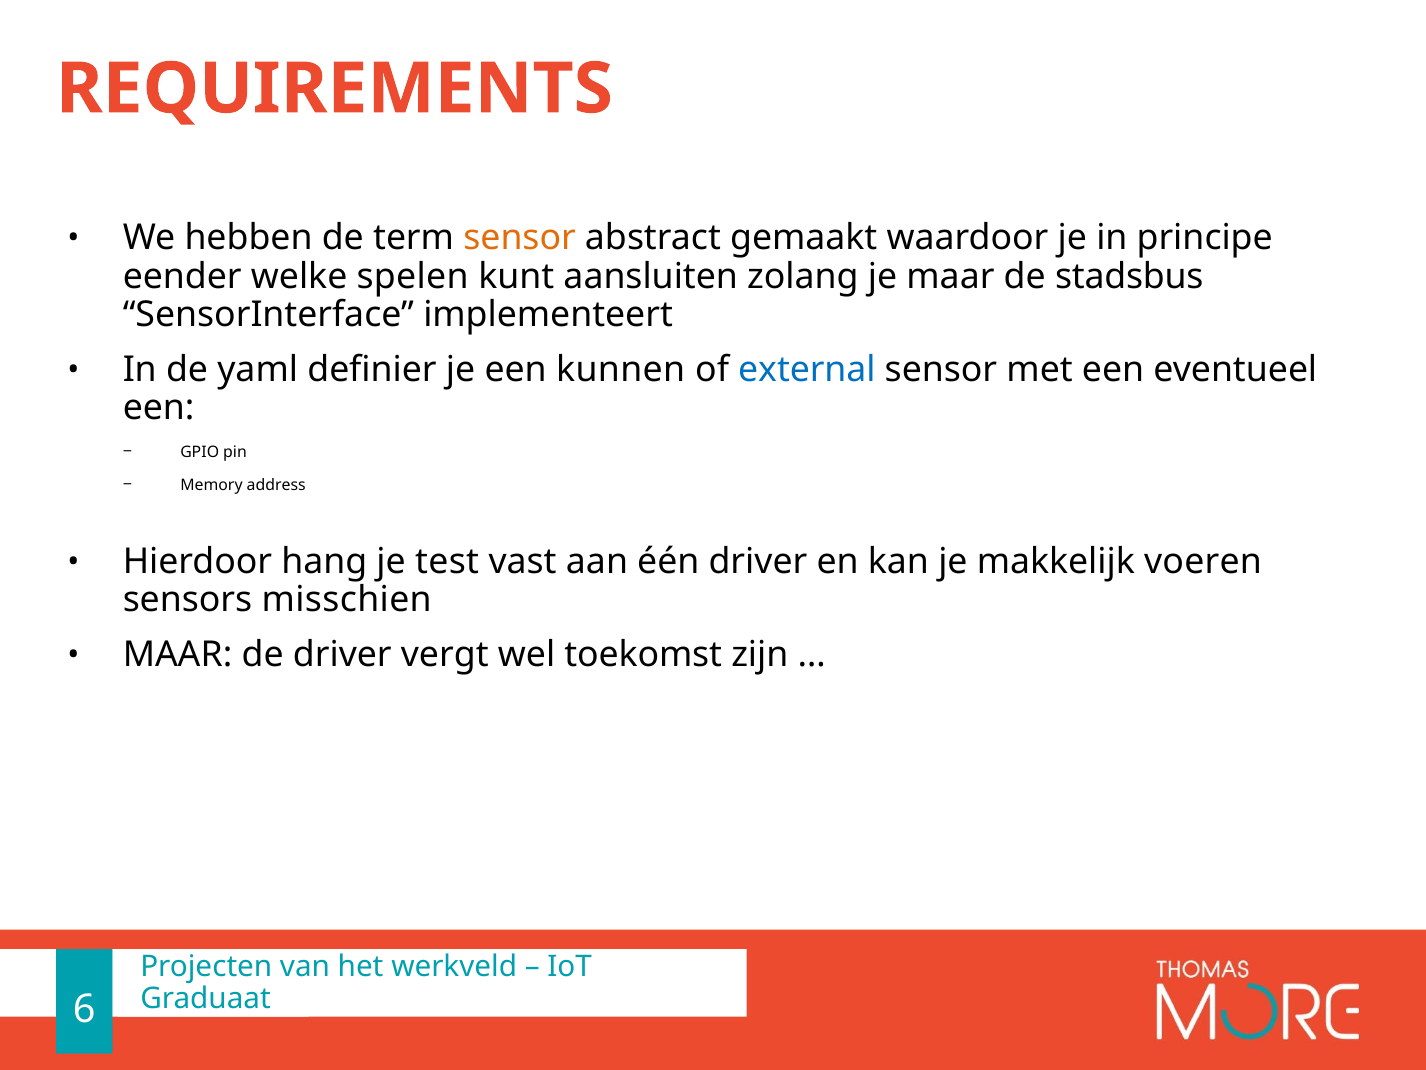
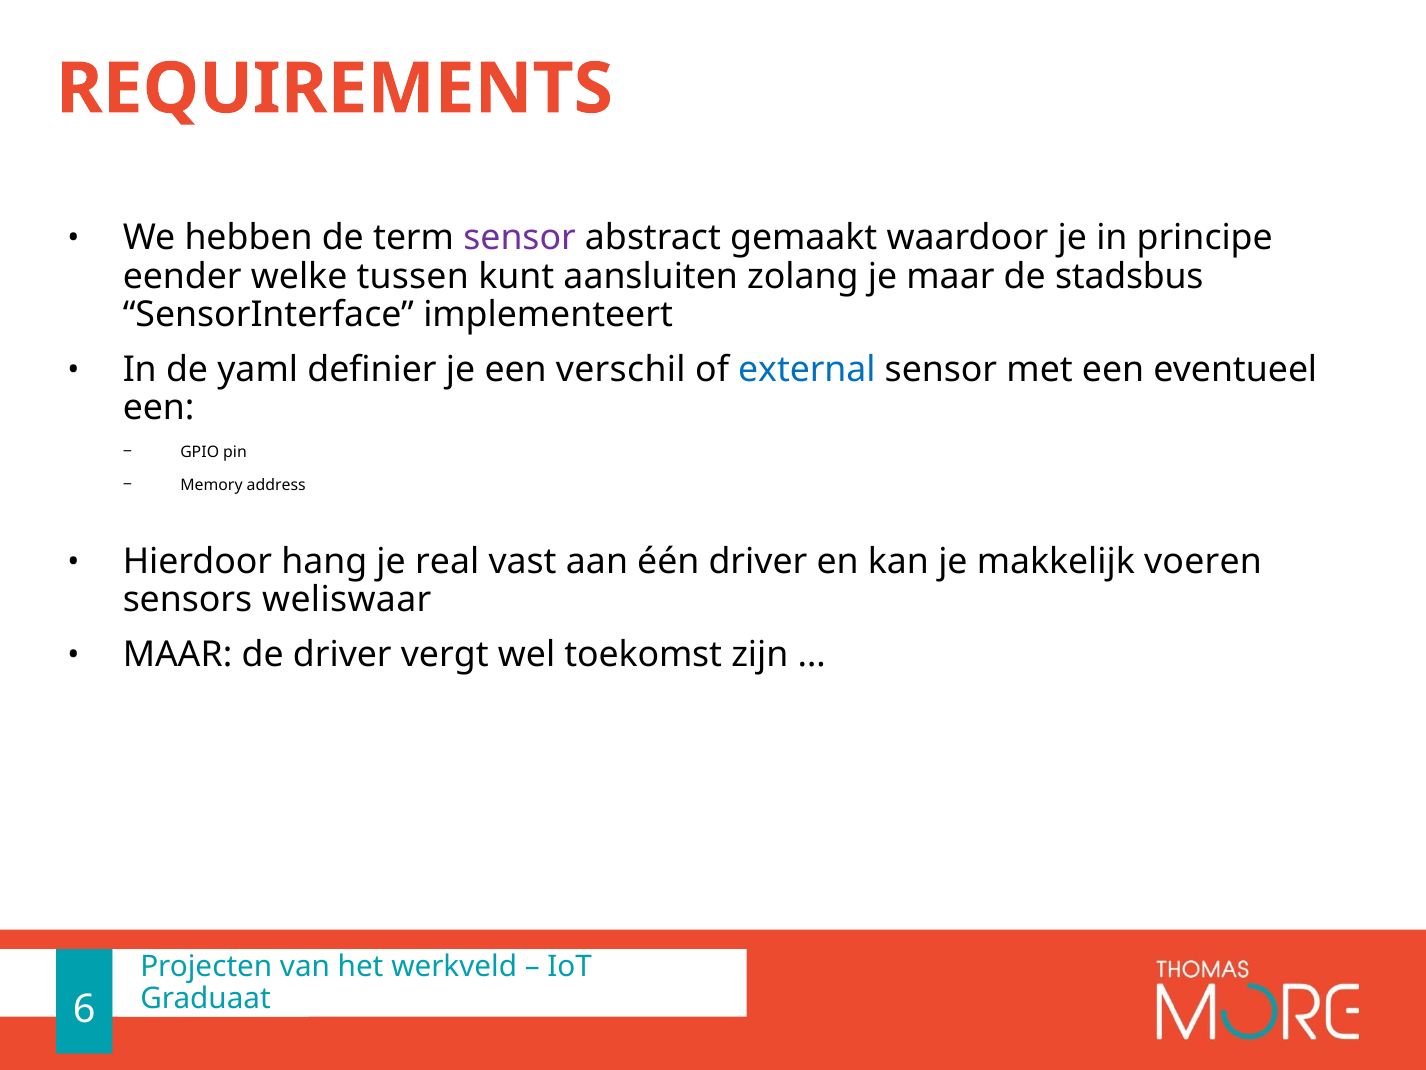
sensor at (520, 238) colour: orange -> purple
spelen: spelen -> tussen
kunnen: kunnen -> verschil
test: test -> real
misschien: misschien -> weliswaar
